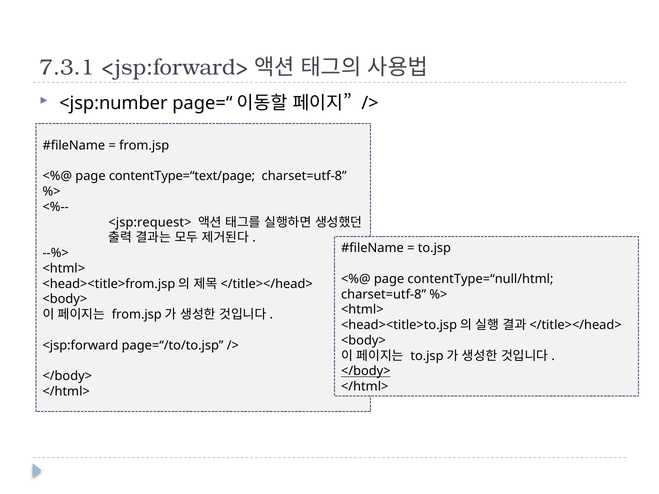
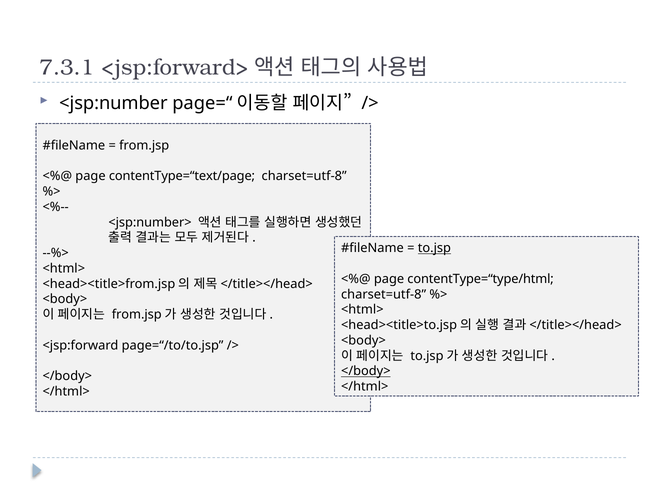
<jsp:request>: <jsp:request> -> <jsp:number>
to.jsp underline: none -> present
contentType=“null/html: contentType=“null/html -> contentType=“type/html
